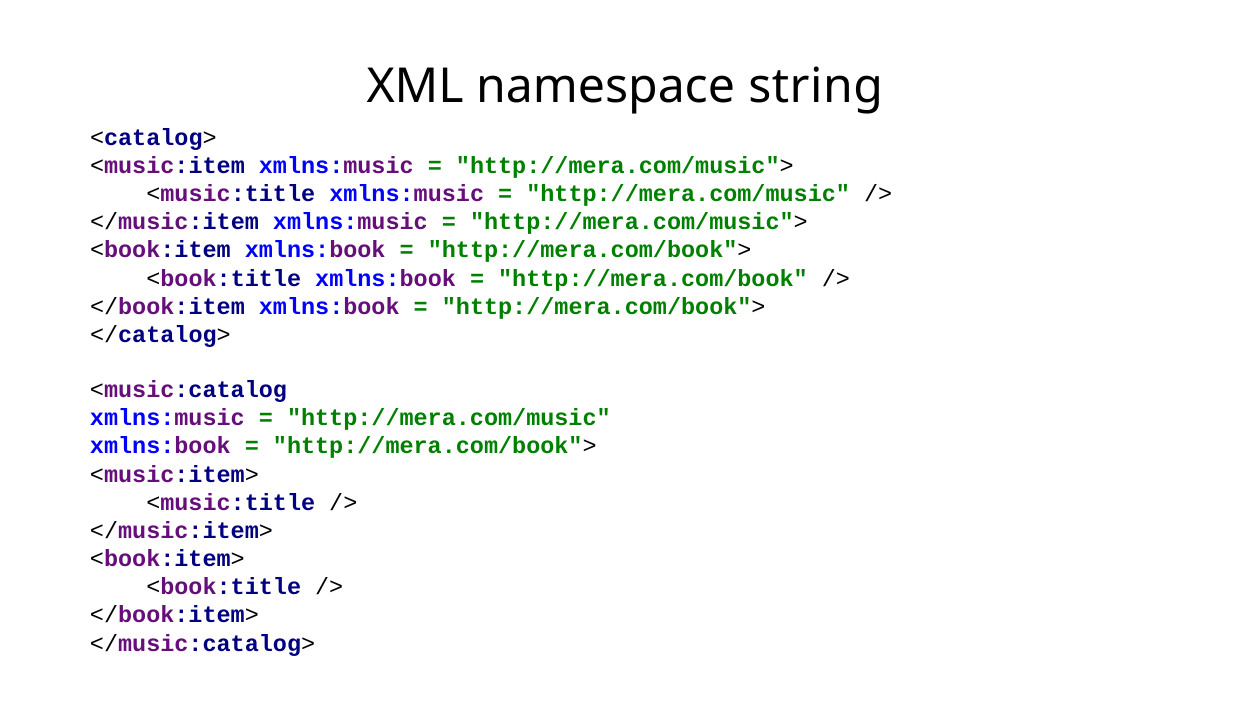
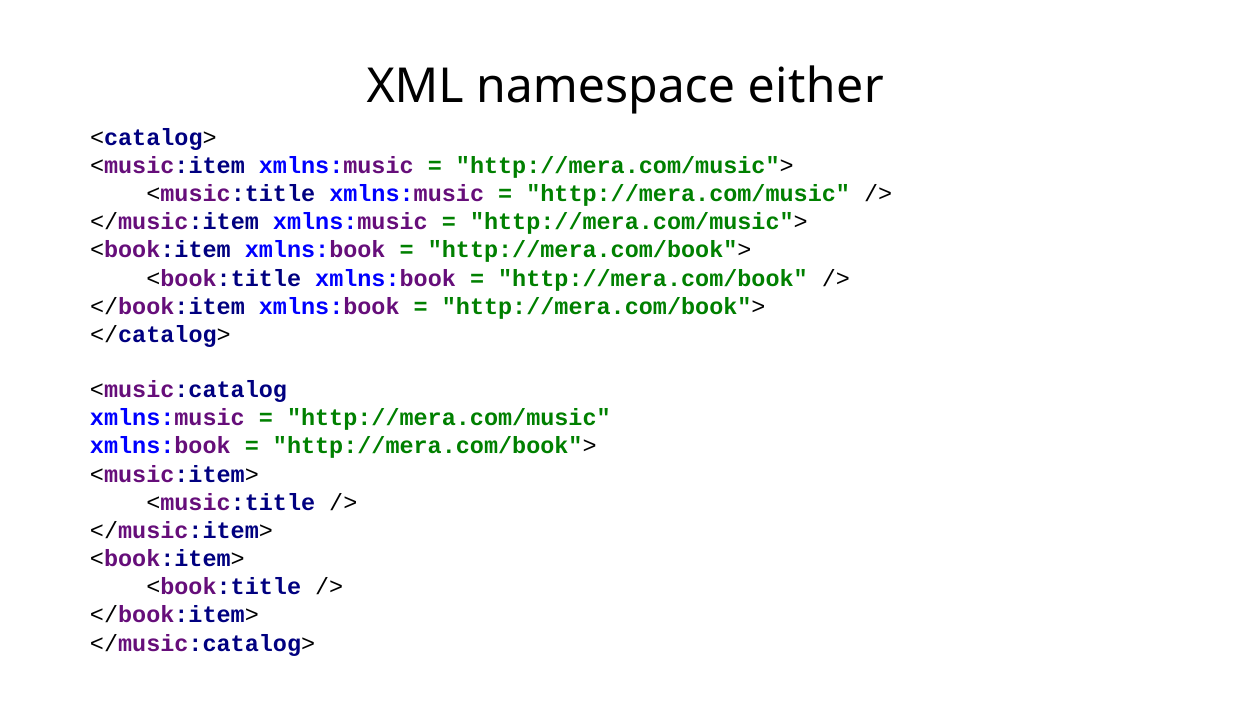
string: string -> either
